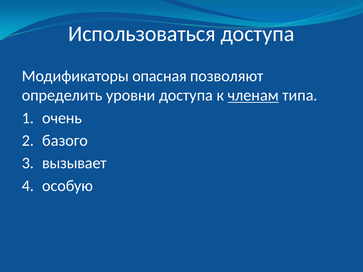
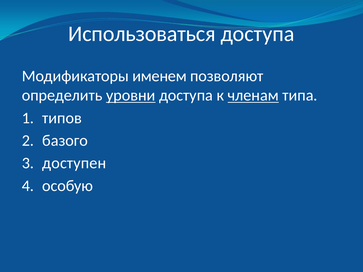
опасная: опасная -> именем
уровни underline: none -> present
очень: очень -> типов
вызывает: вызывает -> доступен
